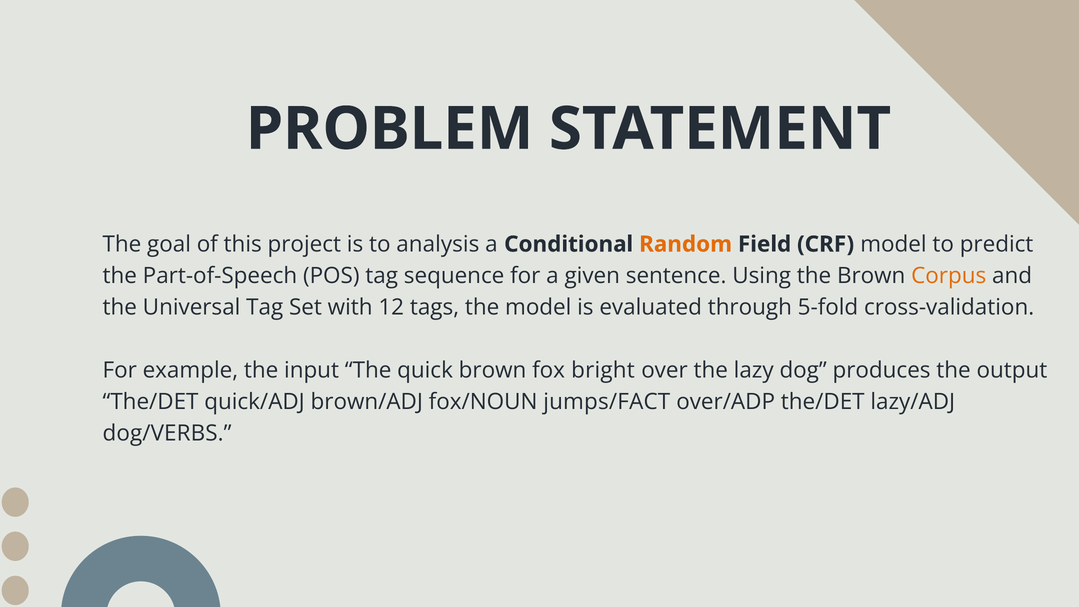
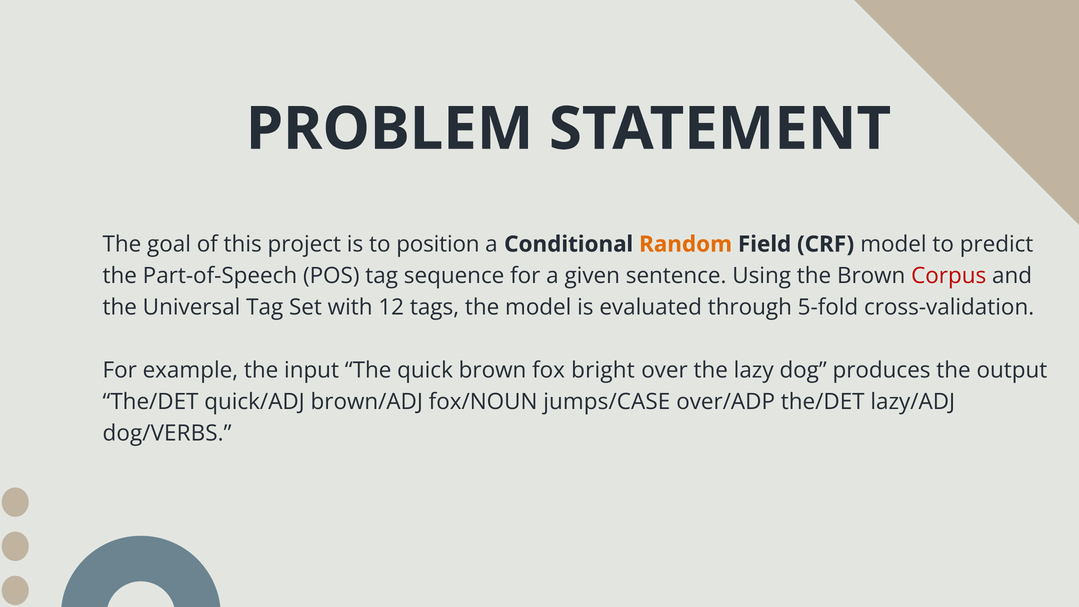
analysis: analysis -> position
Corpus colour: orange -> red
jumps/FACT: jumps/FACT -> jumps/CASE
